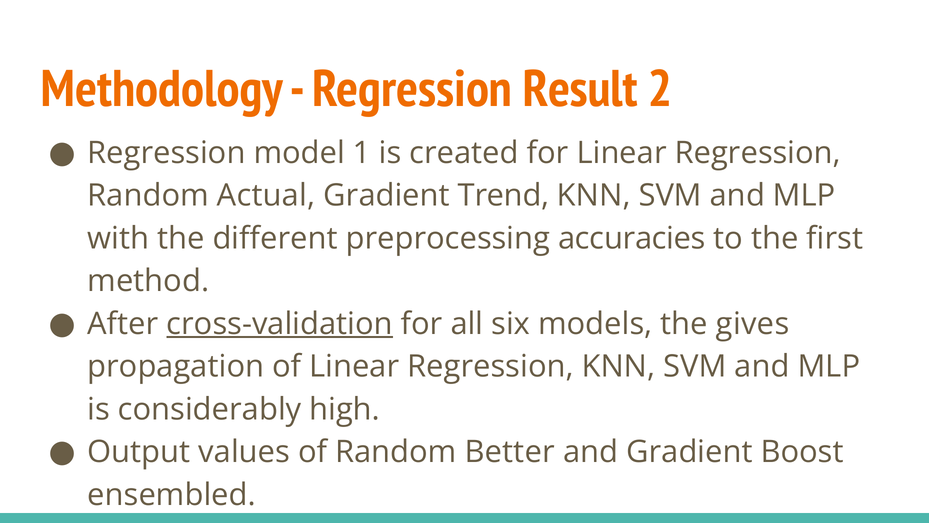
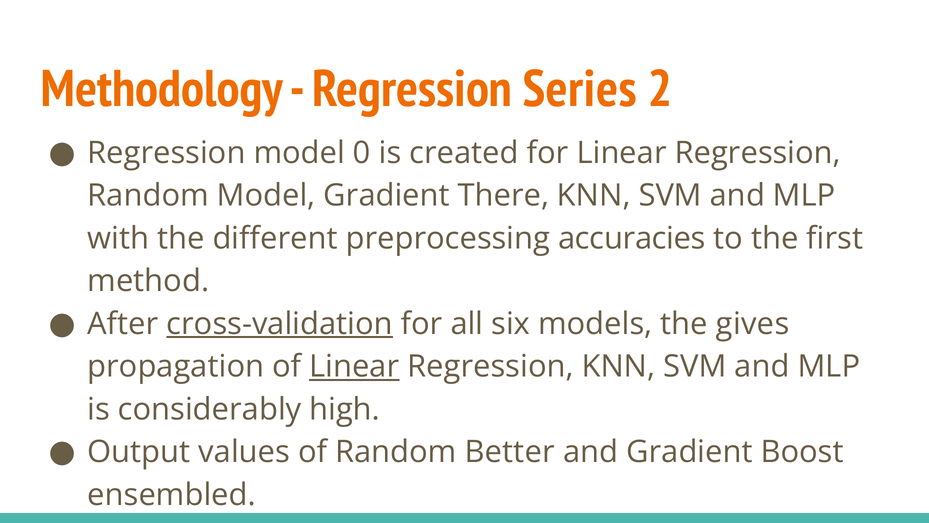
Result: Result -> Series
1: 1 -> 0
Random Actual: Actual -> Model
Trend: Trend -> There
Linear at (354, 366) underline: none -> present
